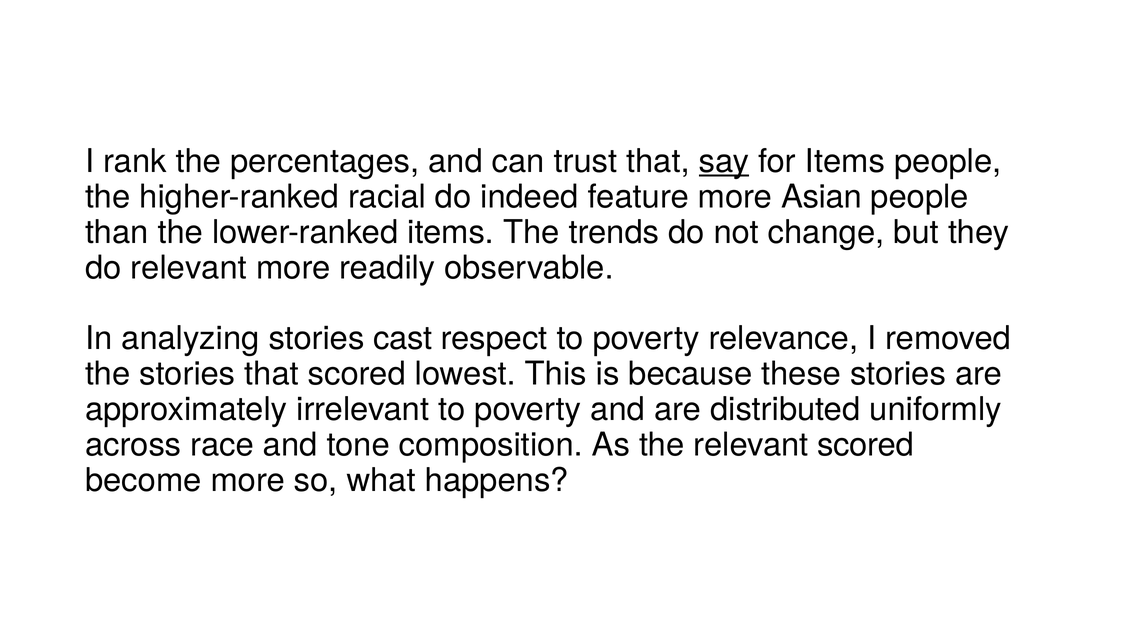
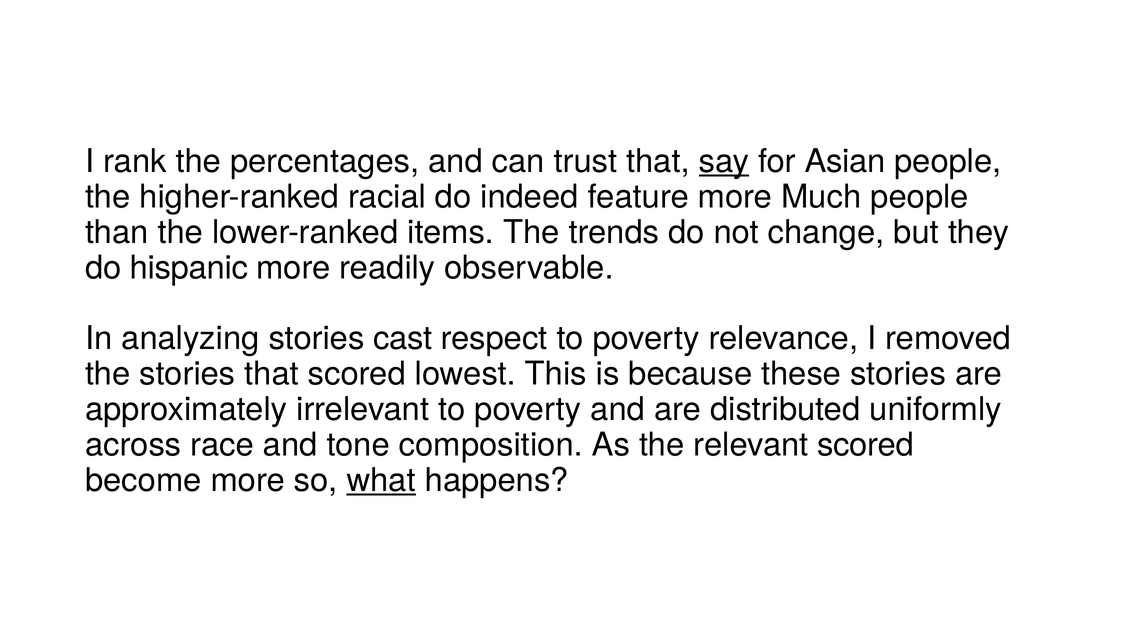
for Items: Items -> Asian
Asian: Asian -> Much
do relevant: relevant -> hispanic
what underline: none -> present
